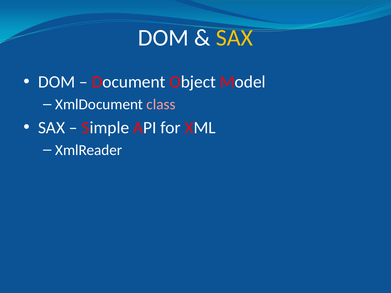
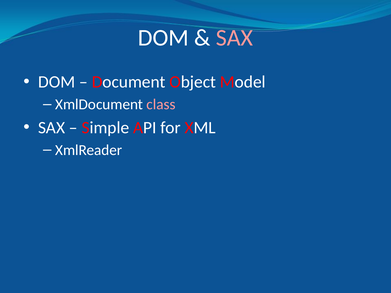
SAX at (234, 38) colour: yellow -> pink
